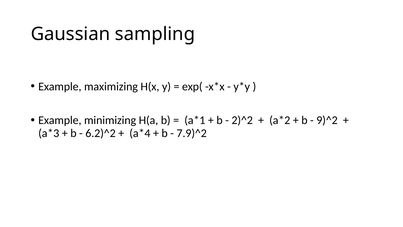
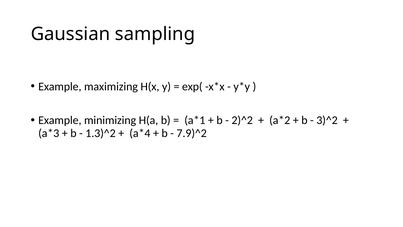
9)^2: 9)^2 -> 3)^2
6.2)^2: 6.2)^2 -> 1.3)^2
